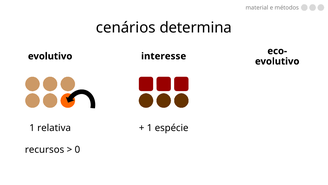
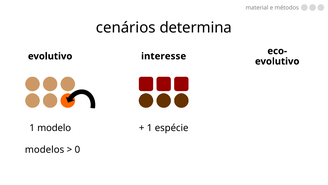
relativa: relativa -> modelo
recursos: recursos -> modelos
